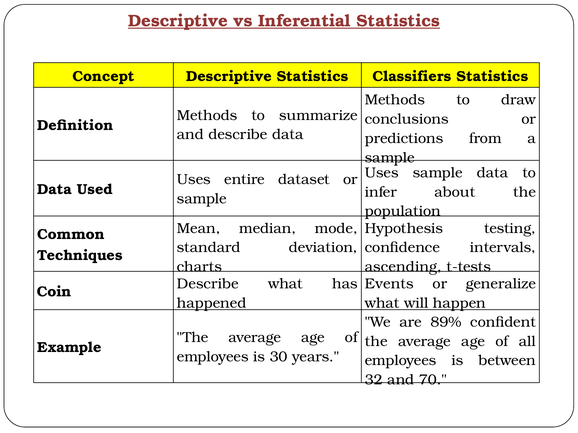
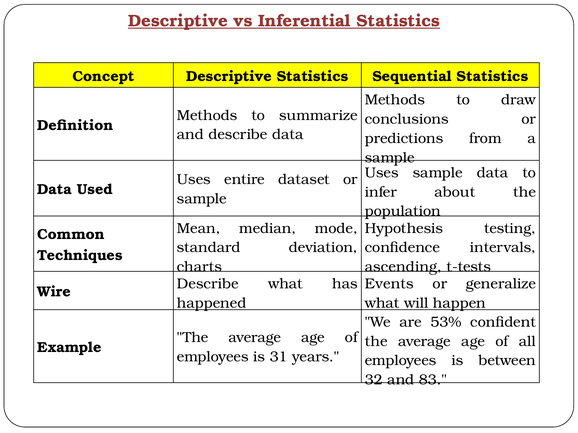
Classifiers: Classifiers -> Sequential
Coin: Coin -> Wire
89%: 89% -> 53%
30: 30 -> 31
70: 70 -> 83
